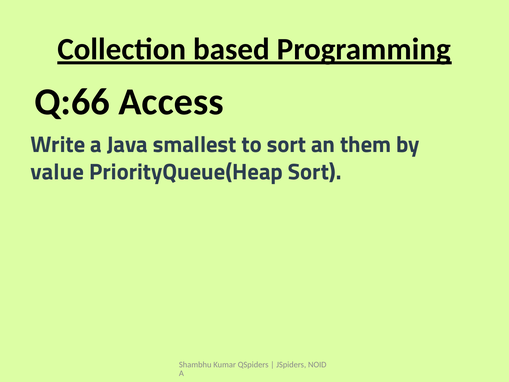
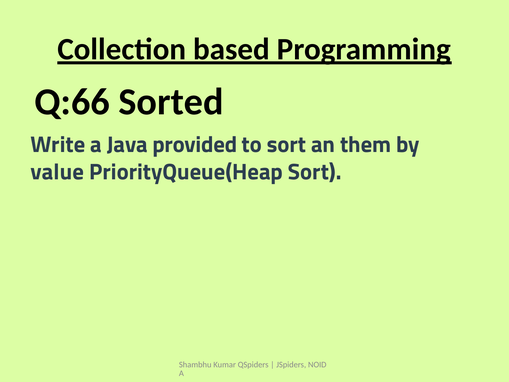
Access: Access -> Sorted
smallest: smallest -> provided
